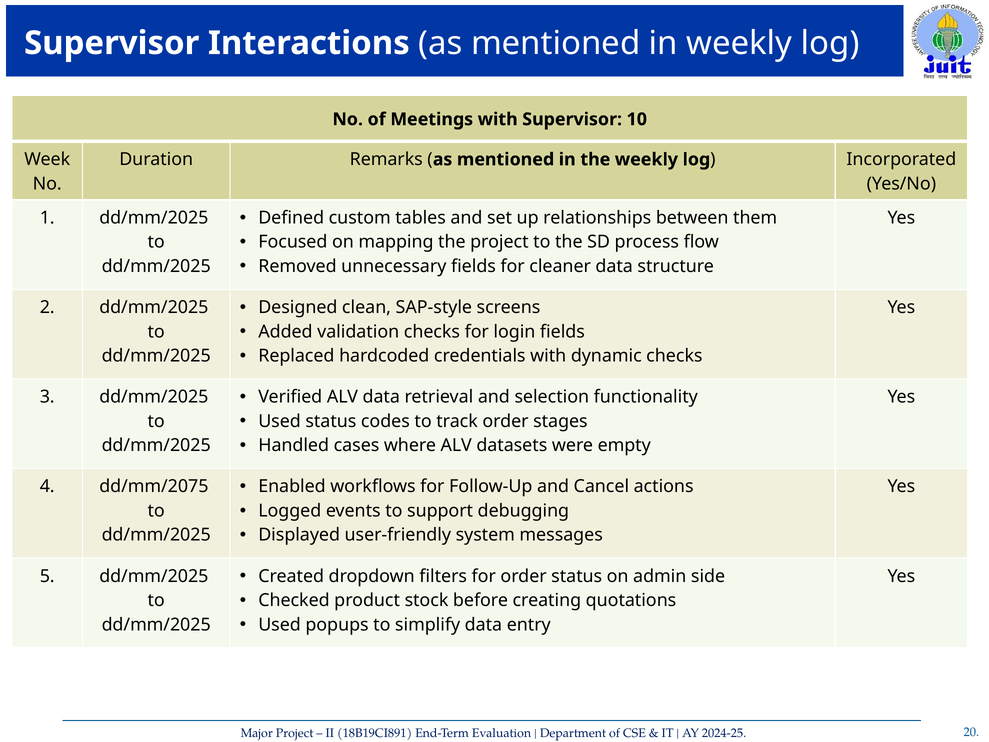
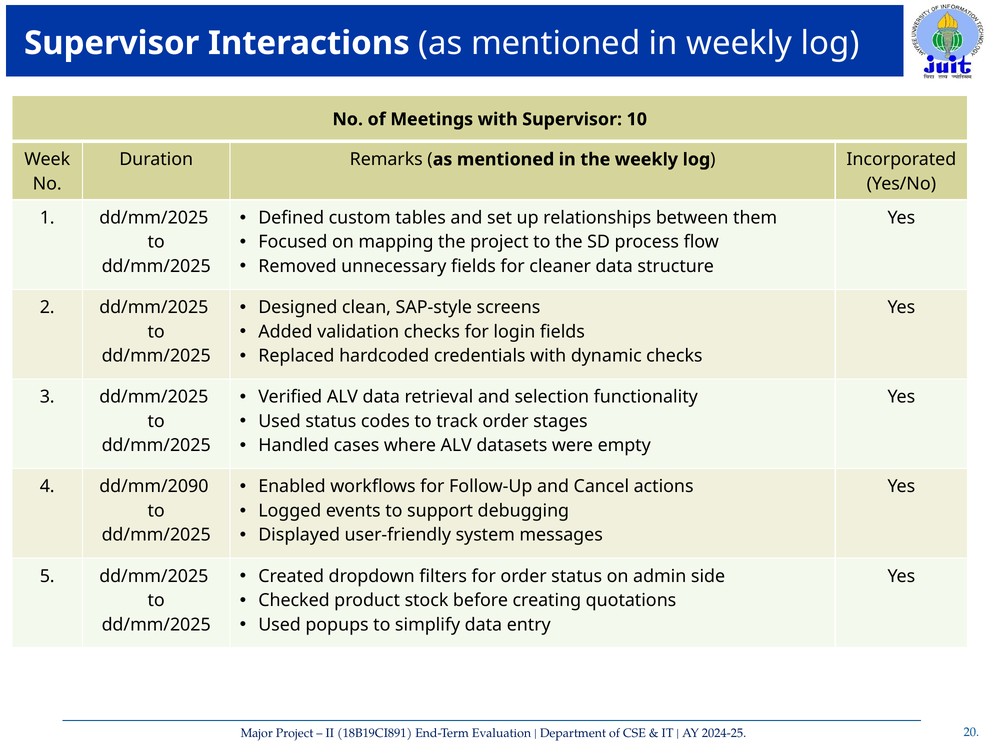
dd/mm/2075: dd/mm/2075 -> dd/mm/2090
